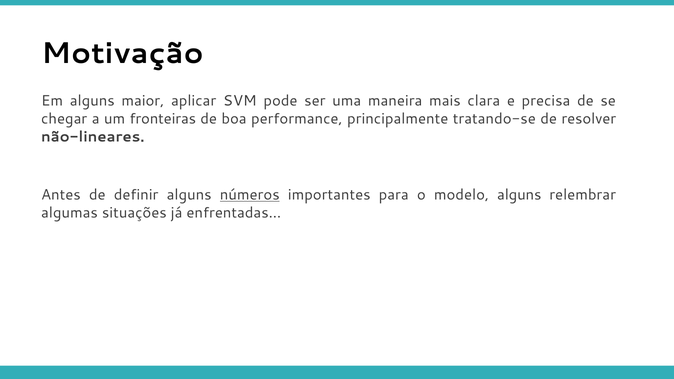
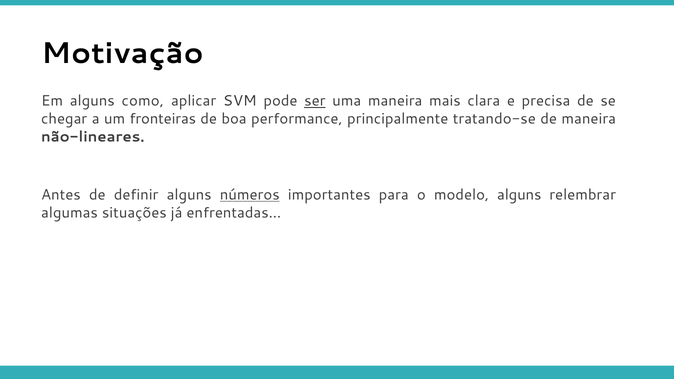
maior: maior -> como
ser underline: none -> present
de resolver: resolver -> maneira
